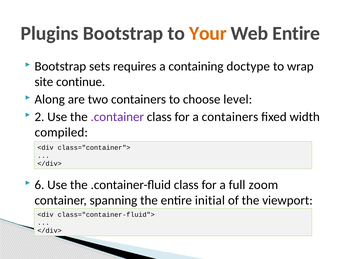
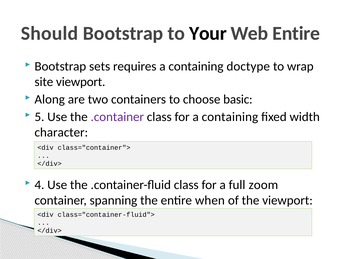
Plugins: Plugins -> Should
Your colour: orange -> black
site continue: continue -> viewport
level: level -> basic
2: 2 -> 5
for a containers: containers -> containing
compiled: compiled -> character
6: 6 -> 4
initial: initial -> when
